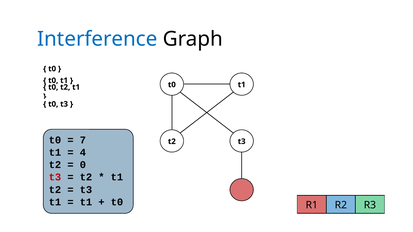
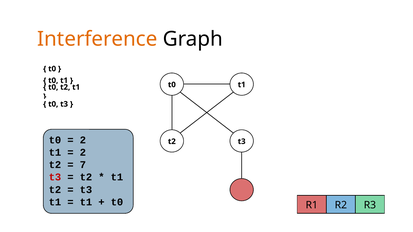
Interference colour: blue -> orange
7 at (83, 140): 7 -> 2
4 at (83, 153): 4 -> 2
0: 0 -> 7
